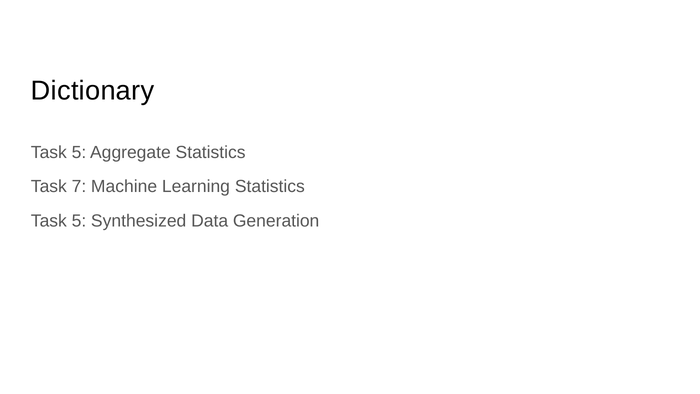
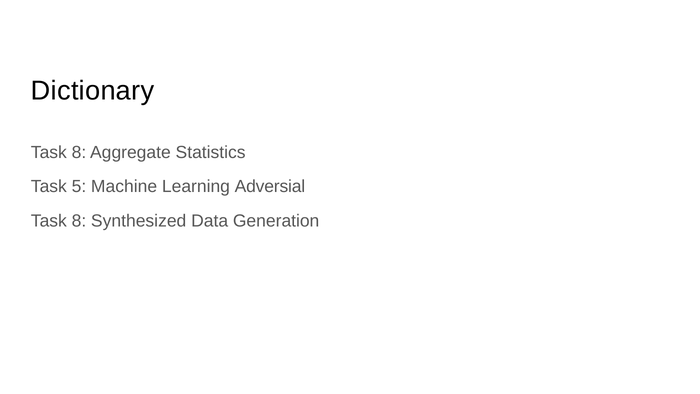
5 at (79, 152): 5 -> 8
7: 7 -> 5
Learning Statistics: Statistics -> Adversial
5 at (79, 221): 5 -> 8
